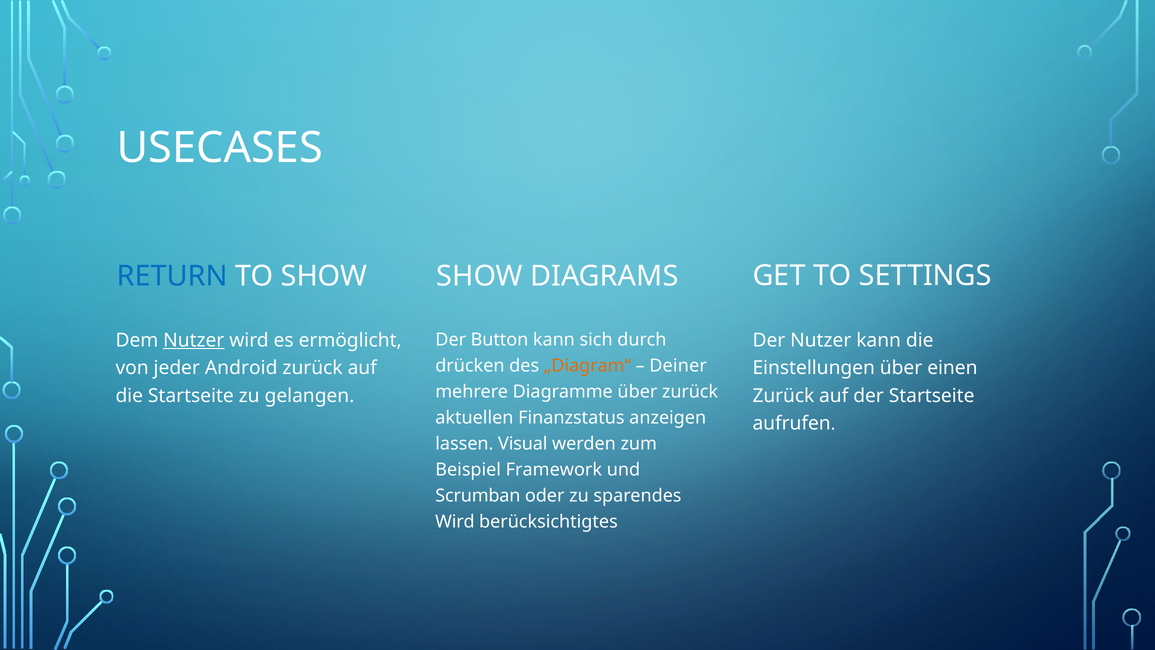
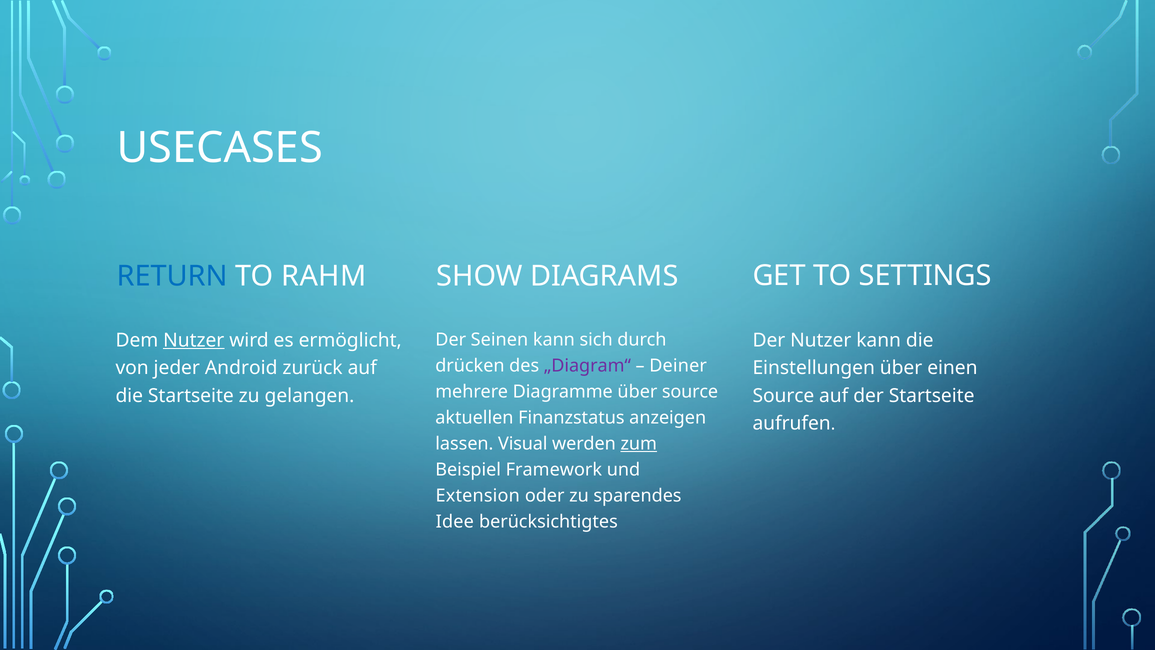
TO SHOW: SHOW -> RAHM
Button: Button -> Seinen
„Diagram“ colour: orange -> purple
über zurück: zurück -> source
Zurück at (783, 396): Zurück -> Source
zum underline: none -> present
Scrumban: Scrumban -> Extension
Wird at (455, 521): Wird -> Idee
